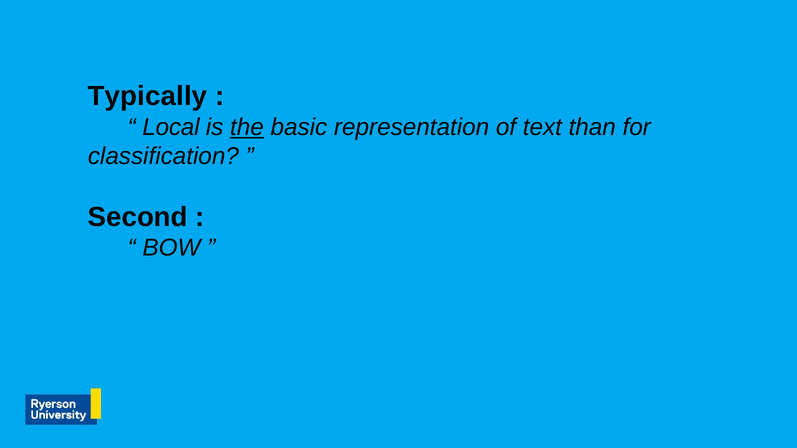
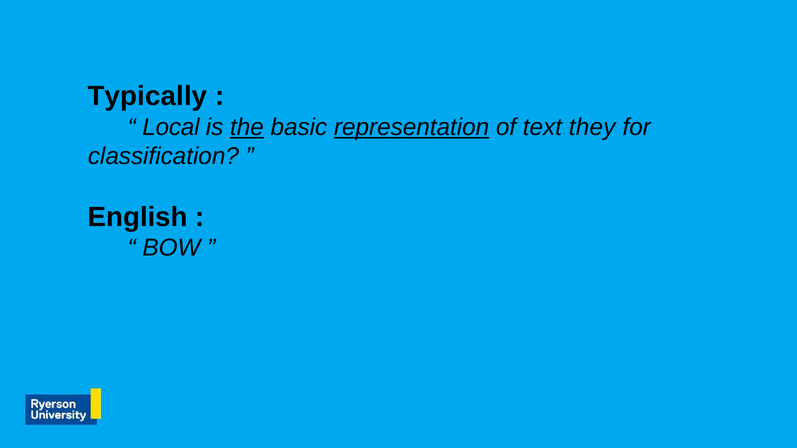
representation underline: none -> present
than: than -> they
Second: Second -> English
